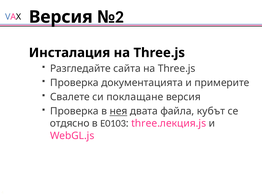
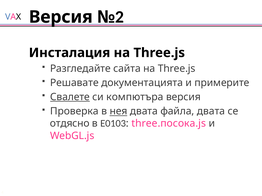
Проверка at (74, 83): Проверка -> Решавате
Свалете underline: none -> present
поклащане: поклащане -> компютъра
файла кубът: кубът -> двата
three.лекция.js: three.лекция.js -> three.посока.js
